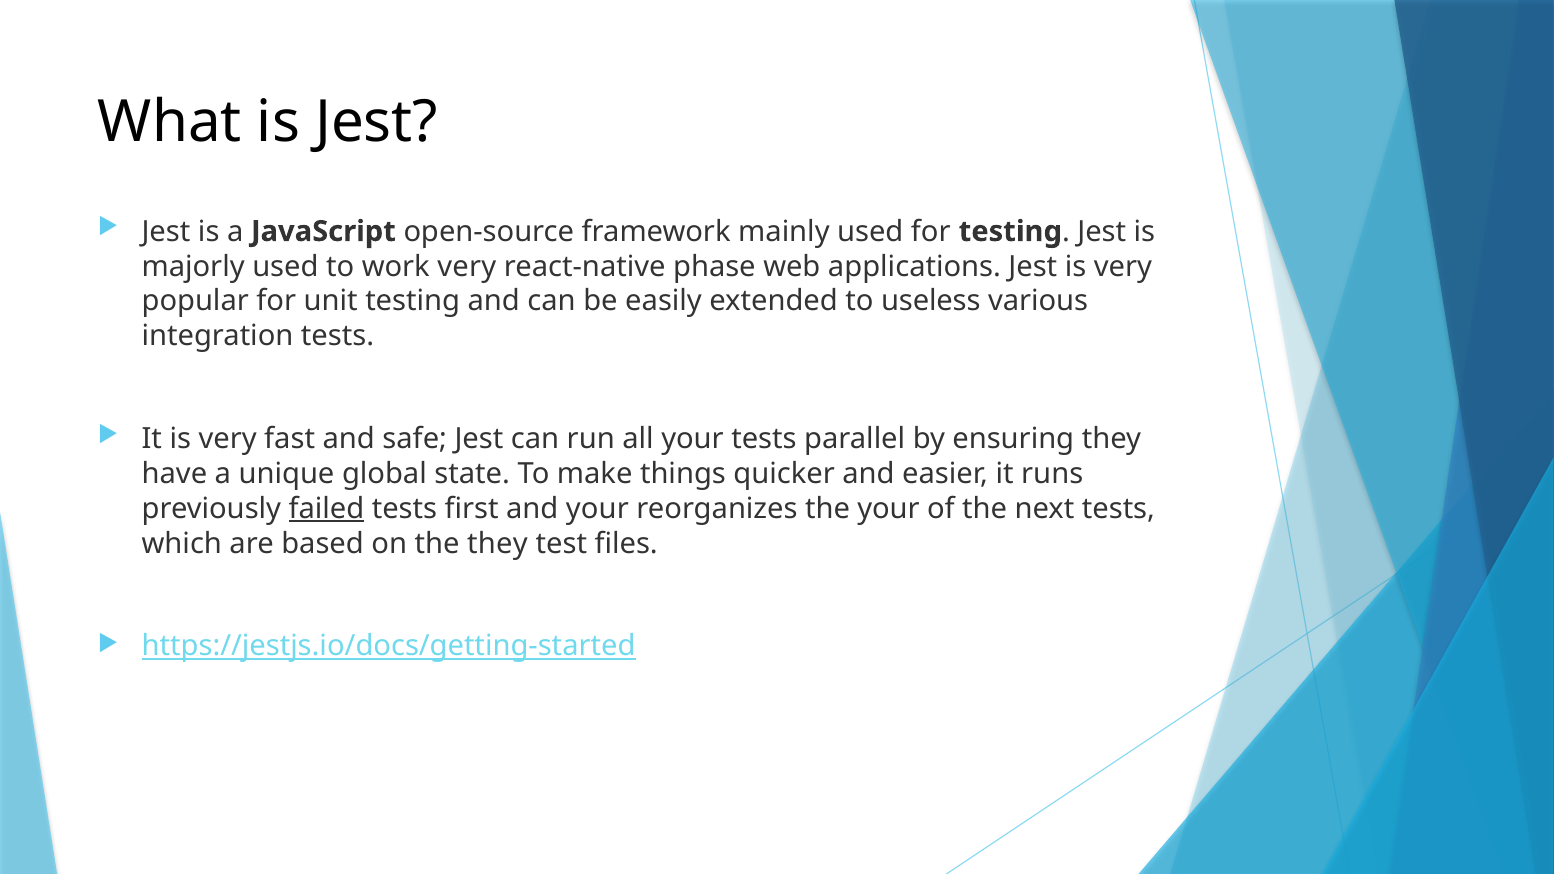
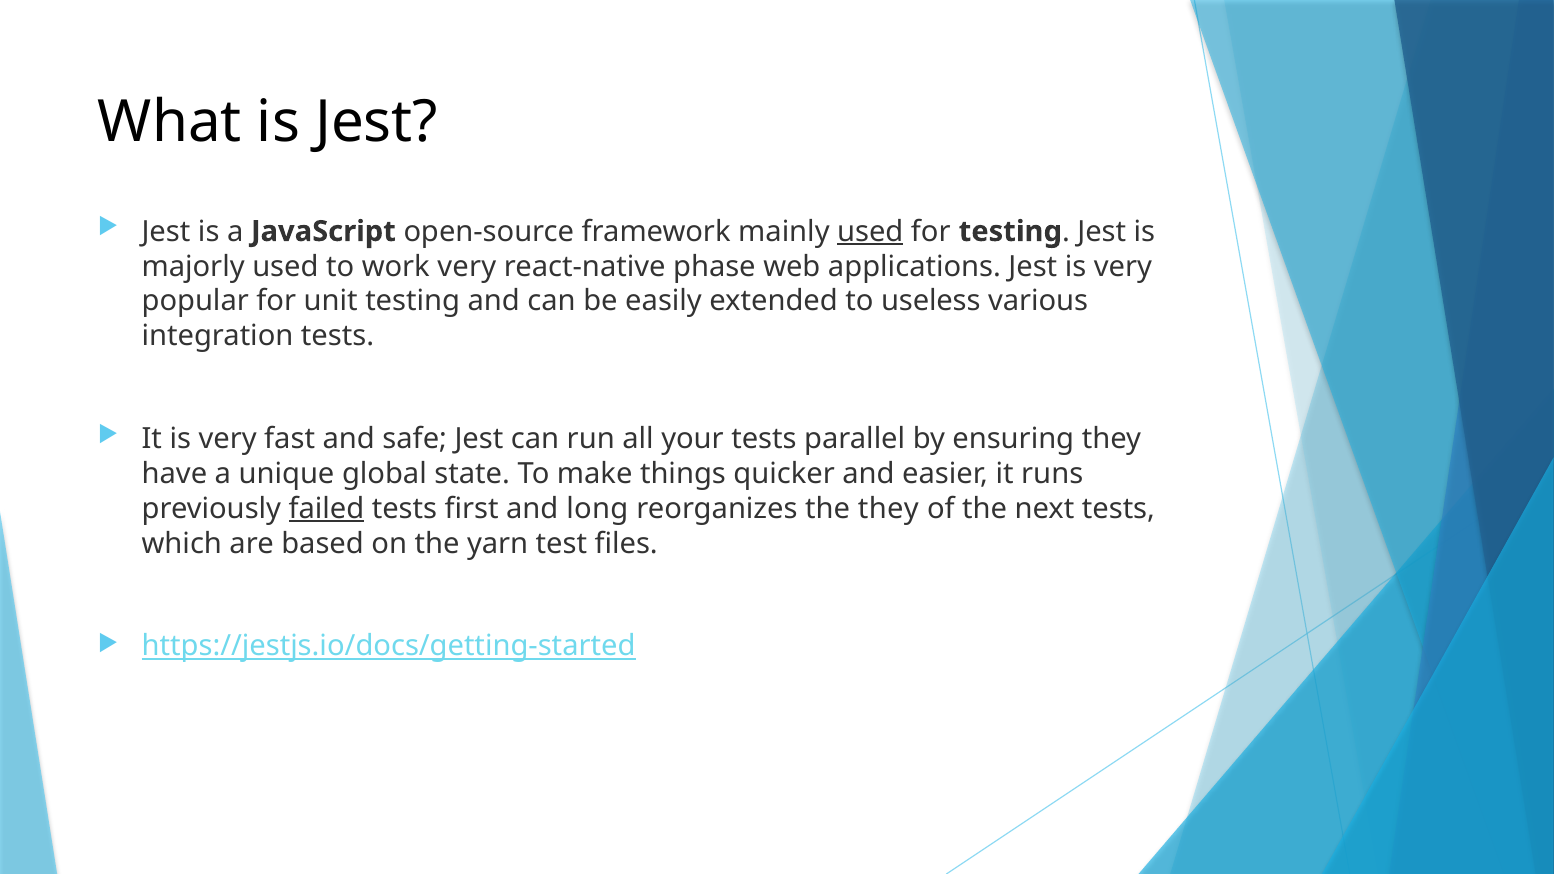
used at (870, 231) underline: none -> present
and your: your -> long
the your: your -> they
the they: they -> yarn
